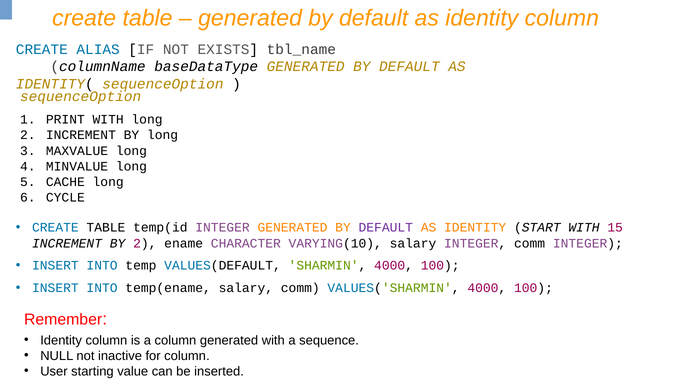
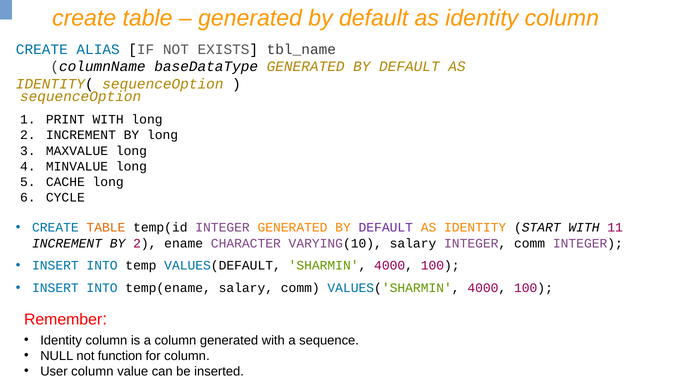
TABLE at (106, 227) colour: black -> orange
15: 15 -> 11
inactive: inactive -> function
User starting: starting -> column
